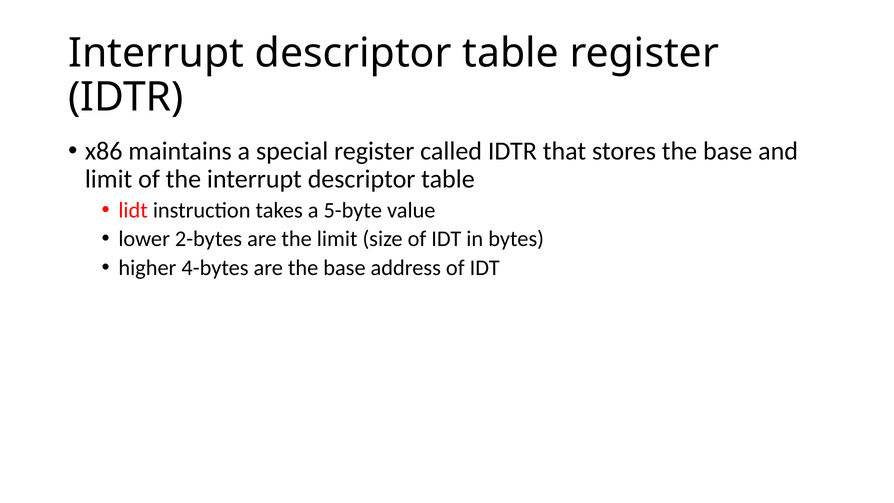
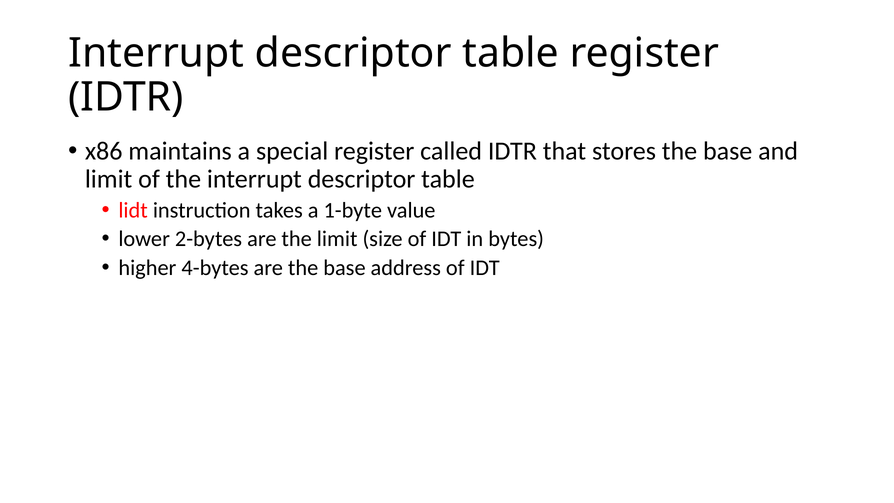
5-byte: 5-byte -> 1-byte
